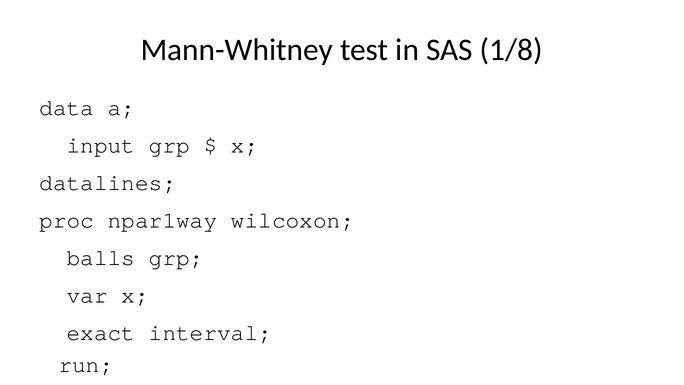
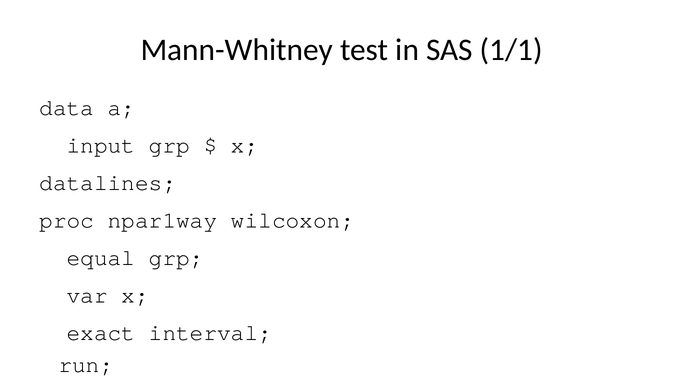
1/8: 1/8 -> 1/1
balls: balls -> equal
